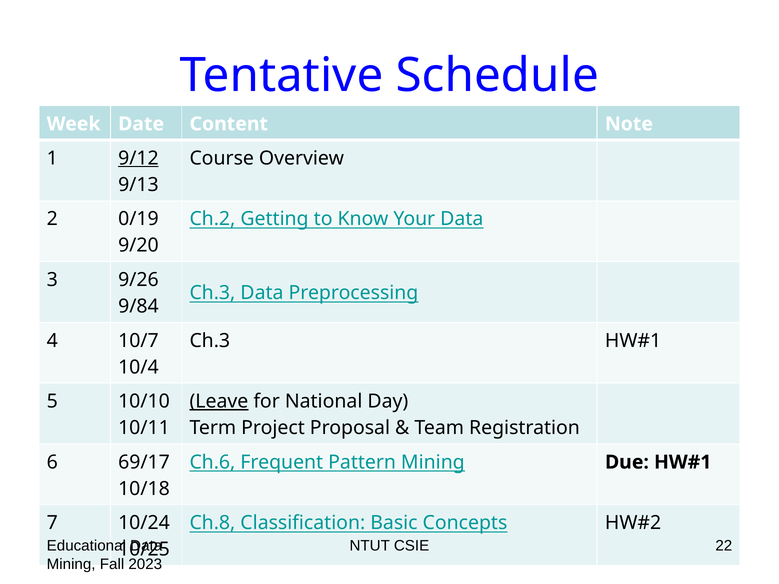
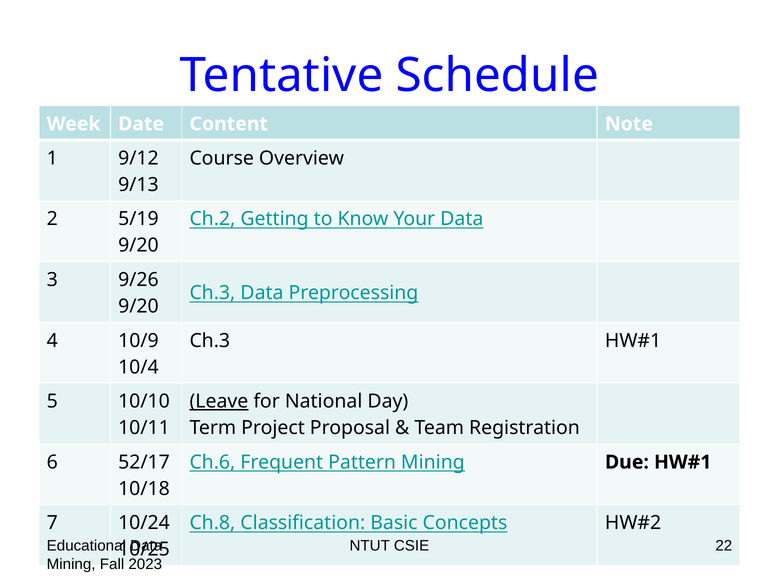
9/12 underline: present -> none
0/19: 0/19 -> 5/19
9/84 at (138, 306): 9/84 -> 9/20
10/7: 10/7 -> 10/9
69/17: 69/17 -> 52/17
